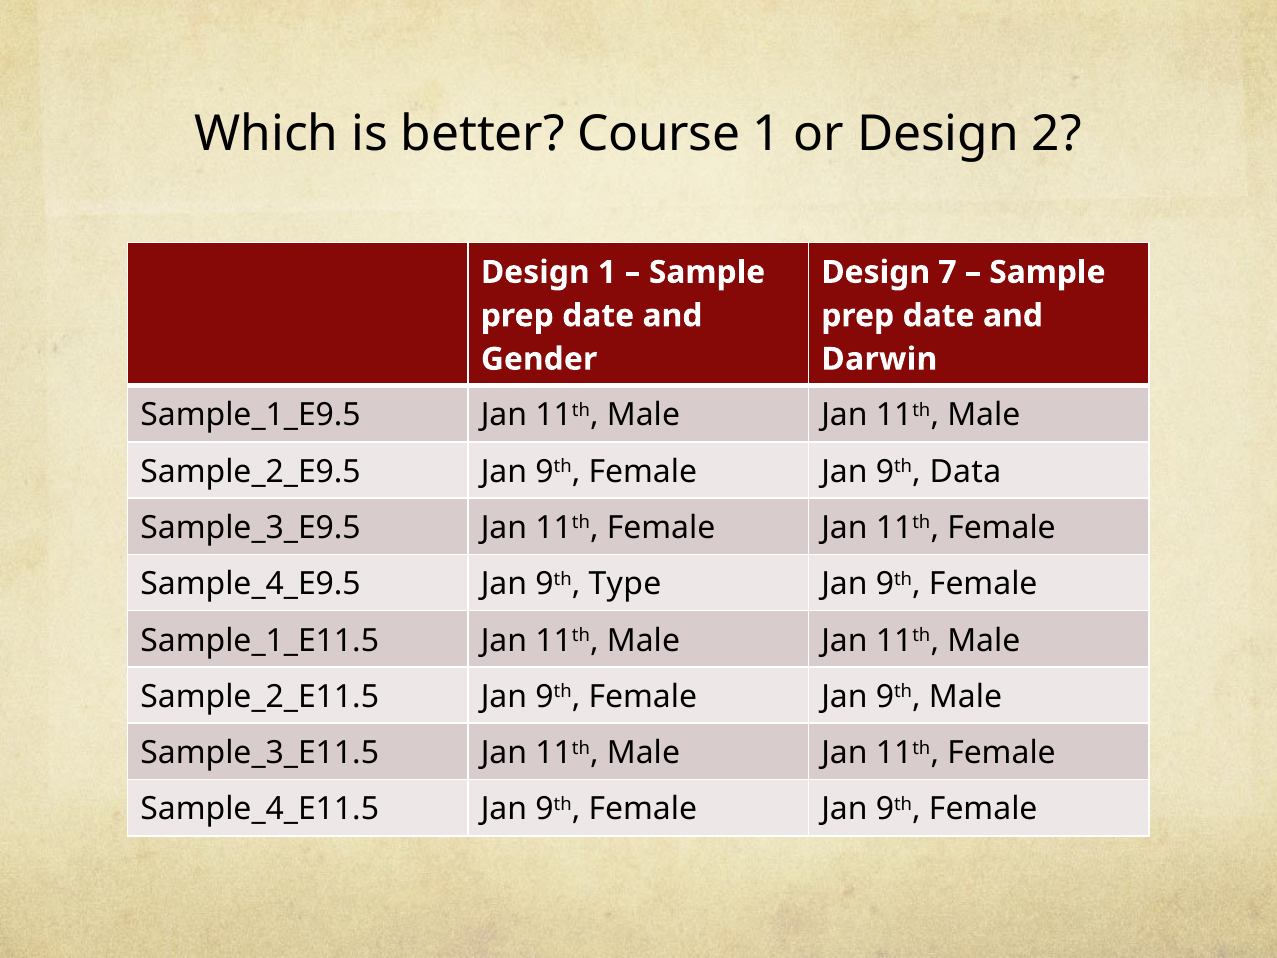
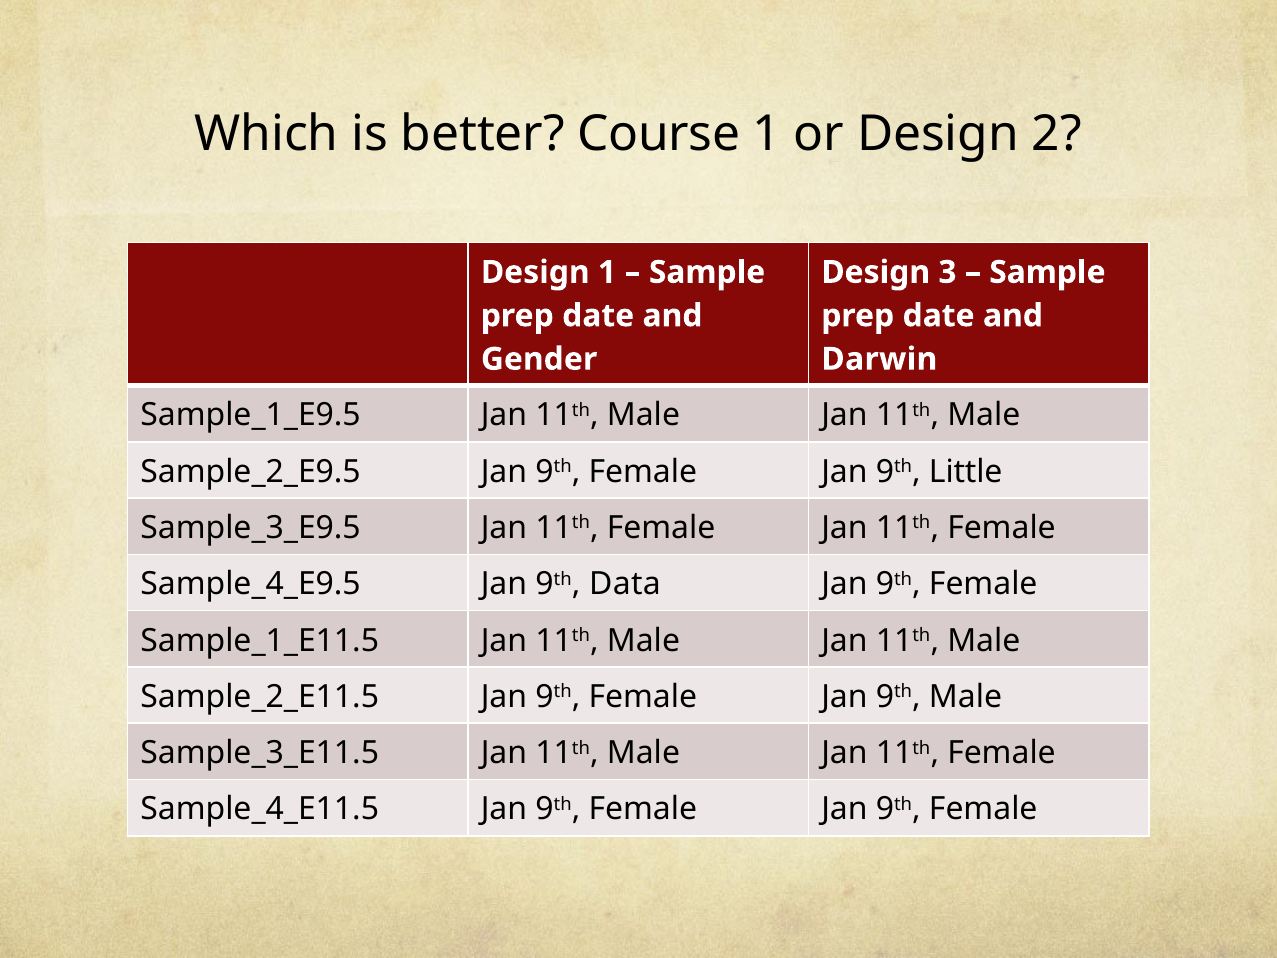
7: 7 -> 3
Data: Data -> Little
Type: Type -> Data
